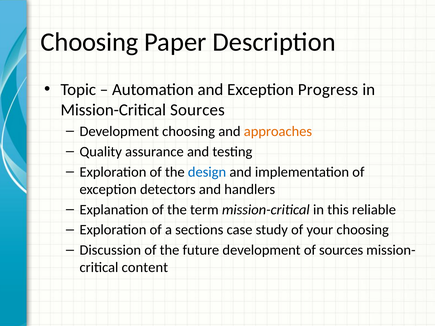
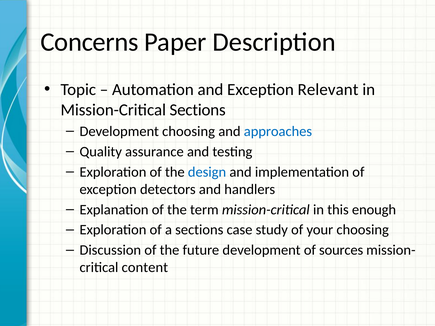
Choosing at (89, 42): Choosing -> Concerns
Progress: Progress -> Relevant
Mission-Critical Sources: Sources -> Sections
approaches colour: orange -> blue
reliable: reliable -> enough
